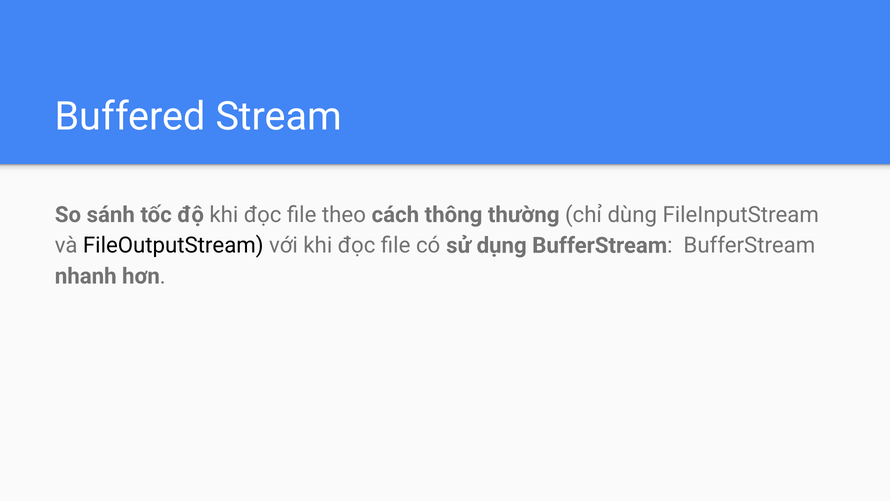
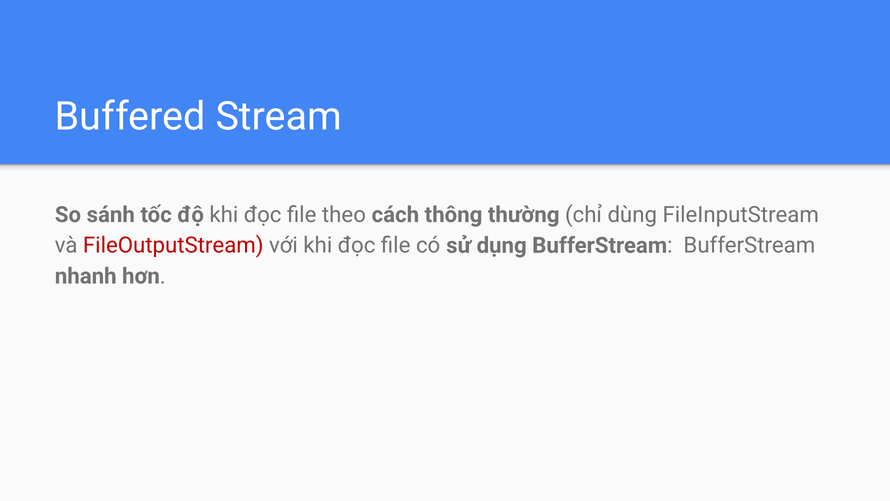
FileOutputStream colour: black -> red
